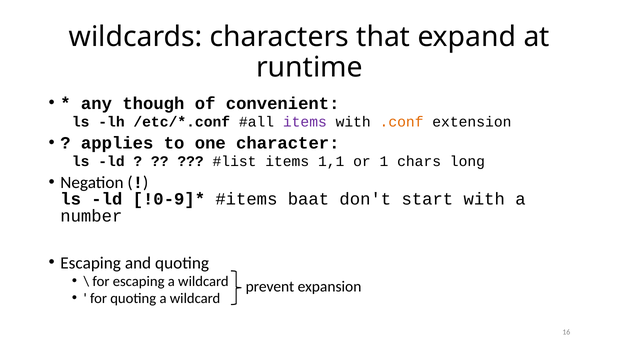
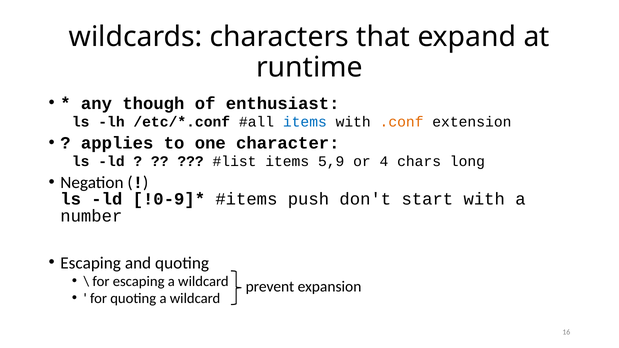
convenient: convenient -> enthusiast
items at (305, 122) colour: purple -> blue
1,1: 1,1 -> 5,9
1: 1 -> 4
baat: baat -> push
